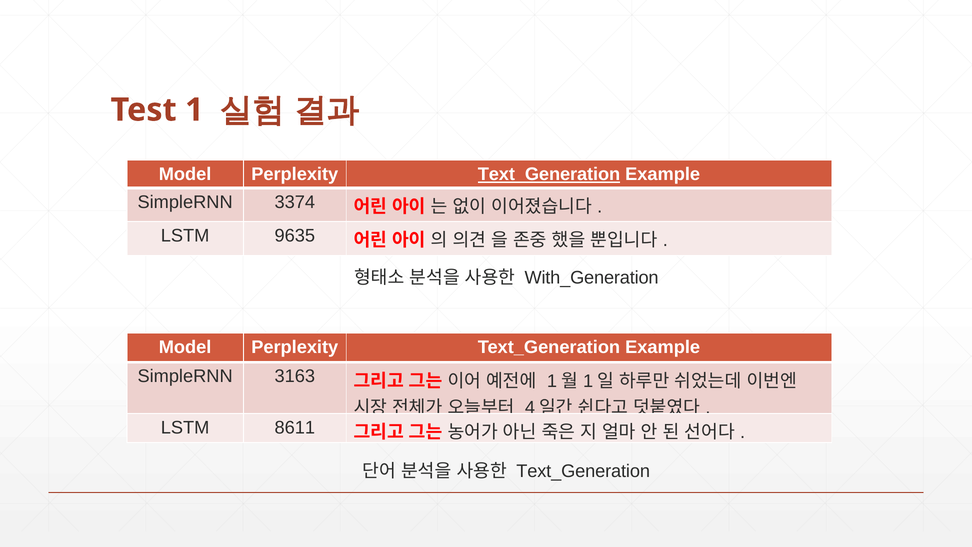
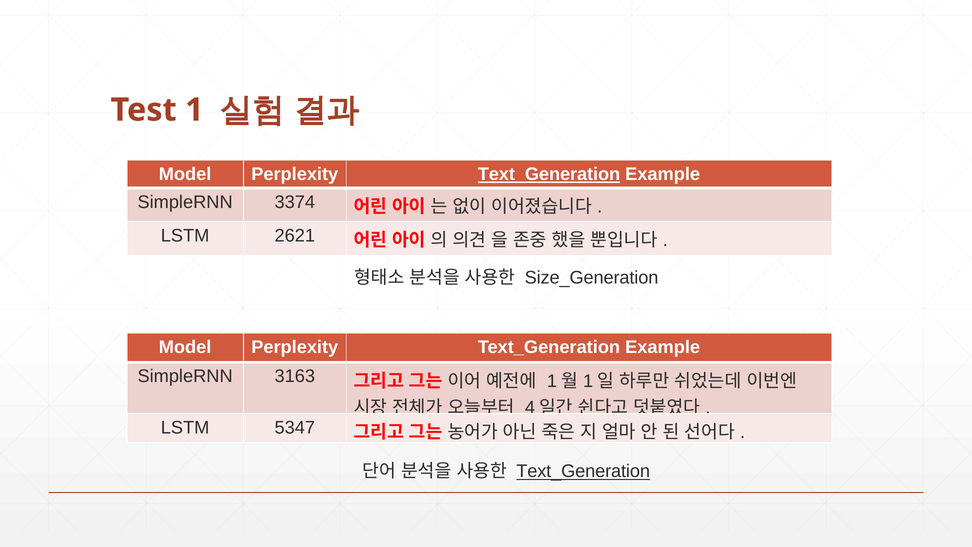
9635: 9635 -> 2621
With_Generation: With_Generation -> Size_Generation
8611: 8611 -> 5347
Text_Generation at (583, 471) underline: none -> present
